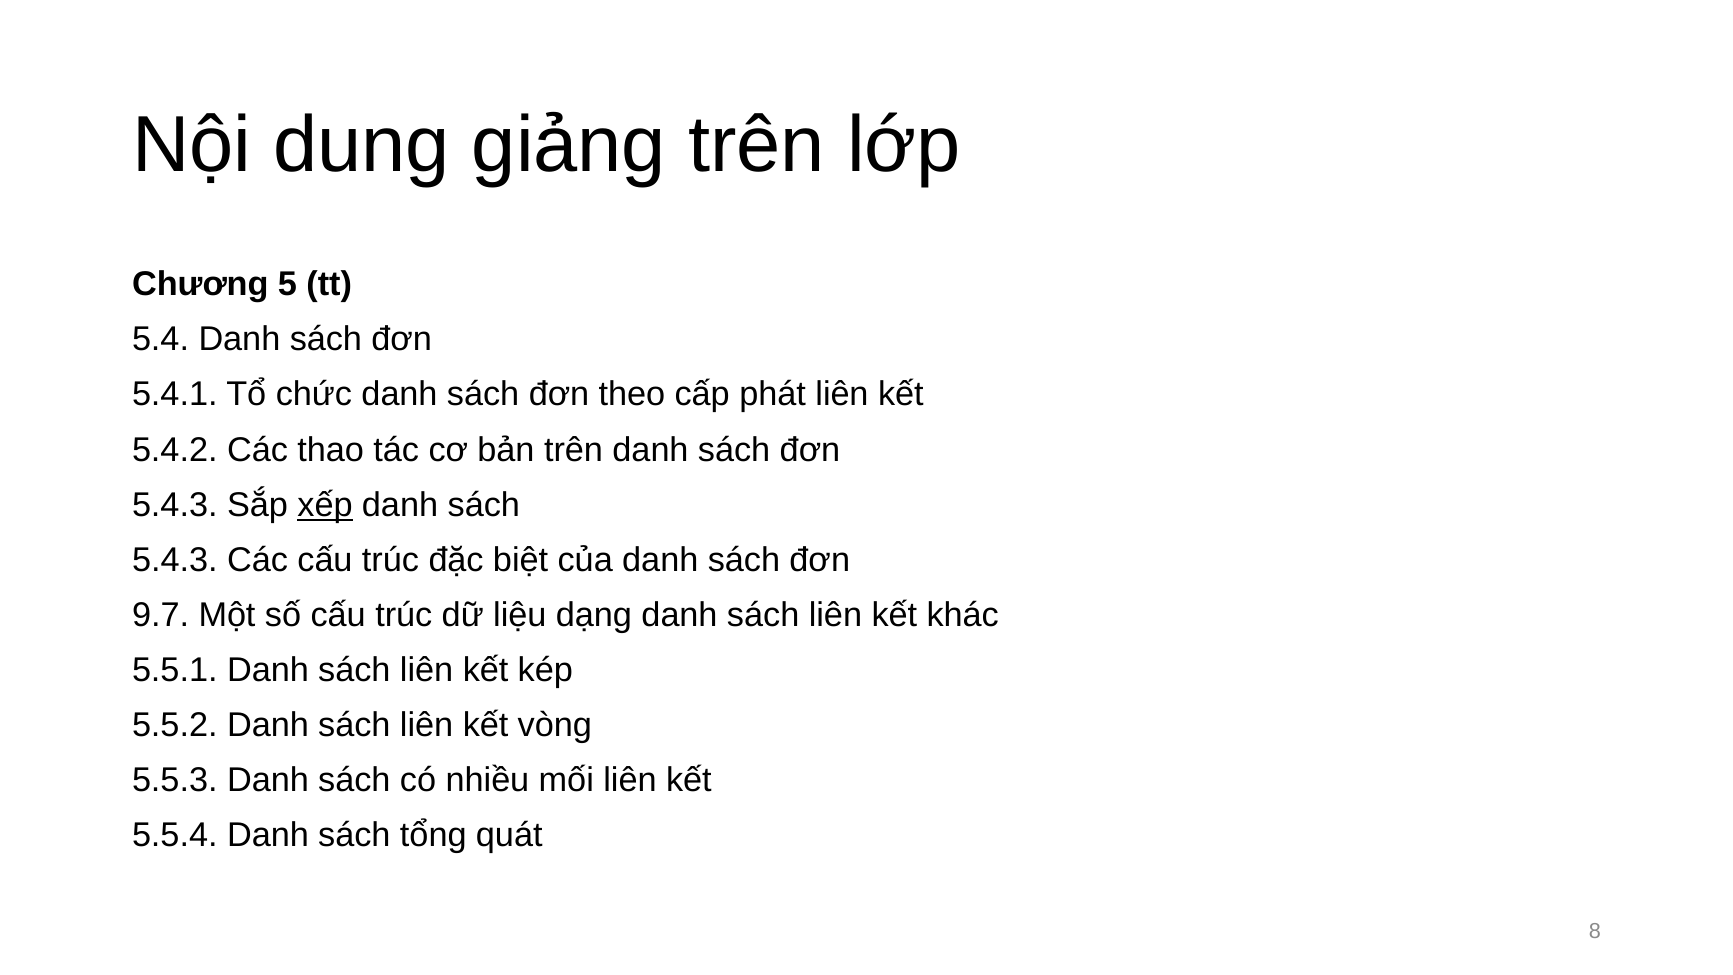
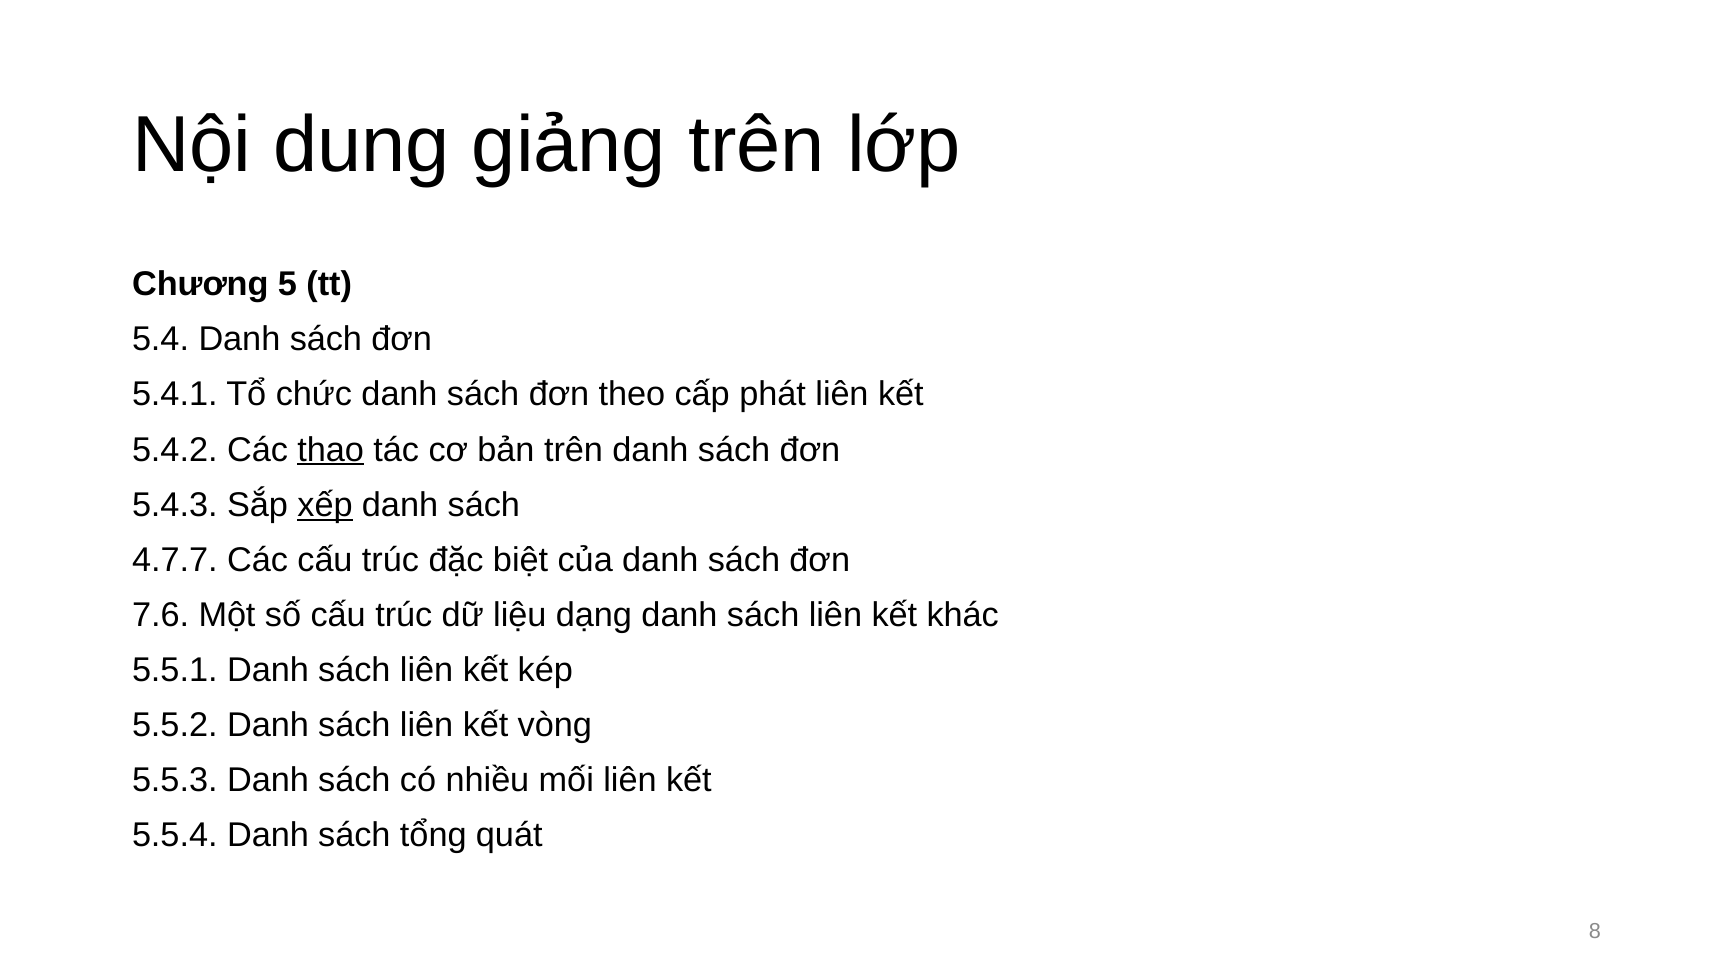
thao underline: none -> present
5.4.3 at (175, 560): 5.4.3 -> 4.7.7
9.7: 9.7 -> 7.6
